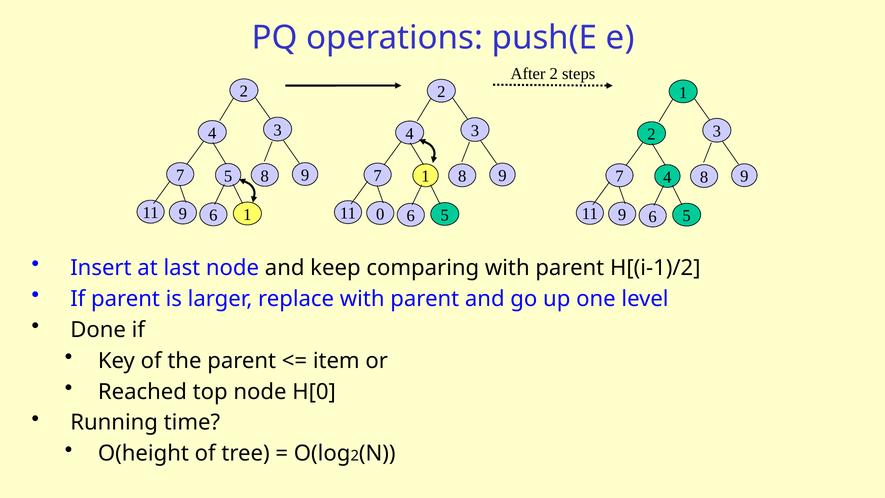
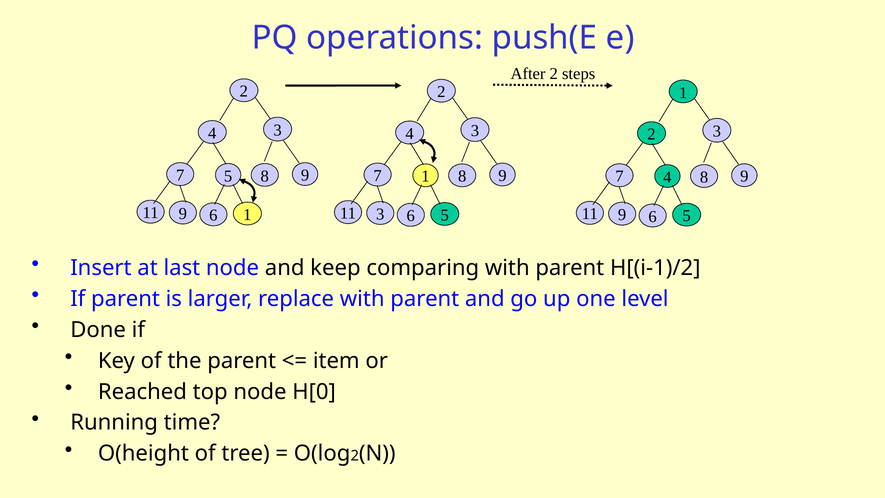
11 0: 0 -> 3
